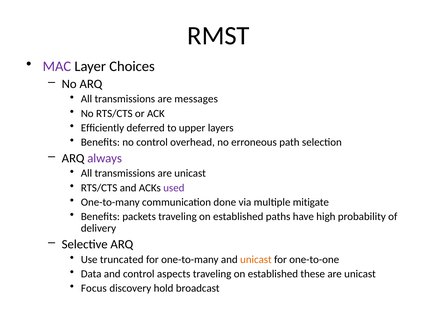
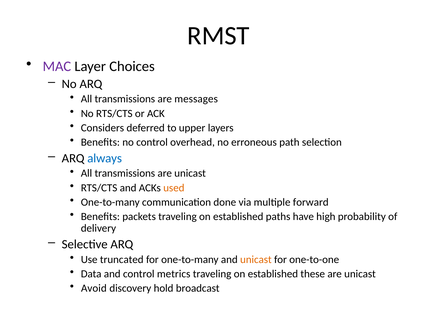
Efﬁciently: Efﬁciently -> Considers
always colour: purple -> blue
used colour: purple -> orange
mitigate: mitigate -> forward
aspects: aspects -> metrics
Focus: Focus -> Avoid
